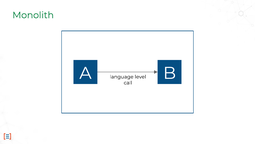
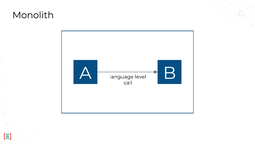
Monolith colour: green -> black
